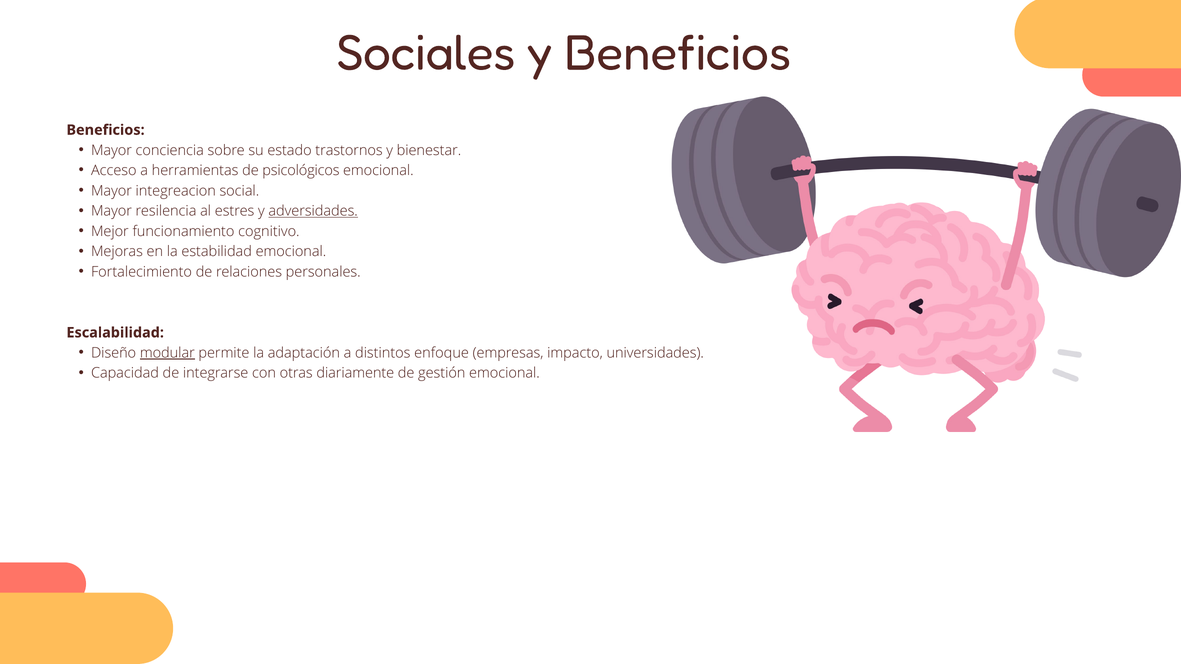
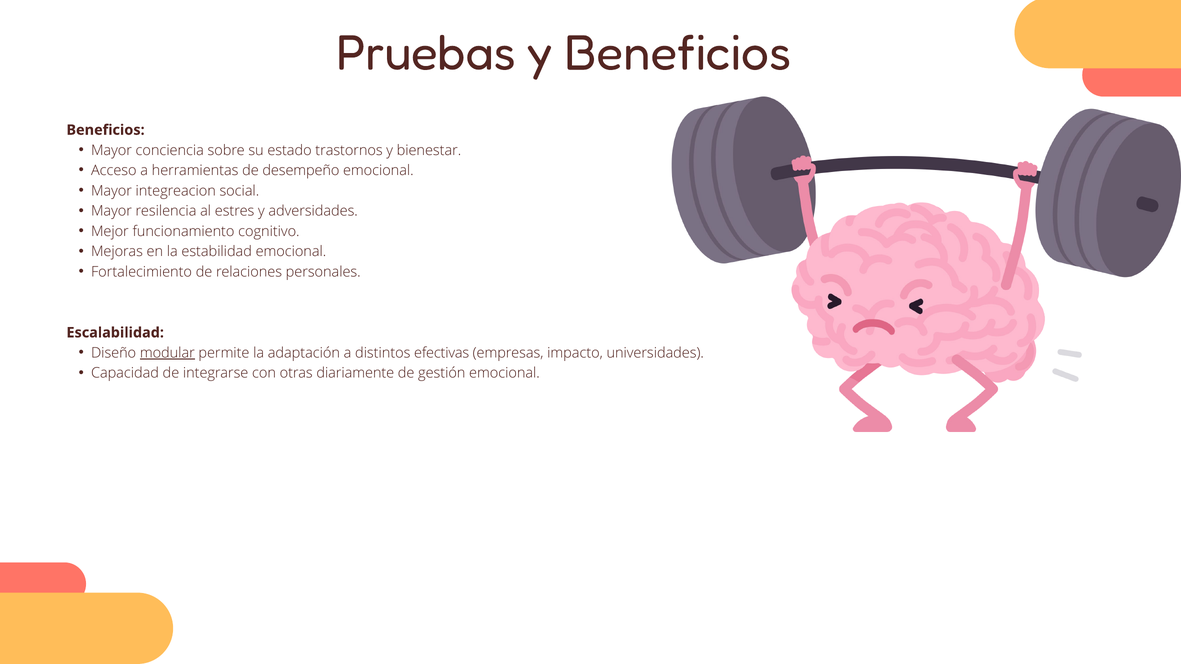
Sociales: Sociales -> Pruebas
psicológicos: psicológicos -> desempeño
adversidades underline: present -> none
enfoque: enfoque -> efectivas
